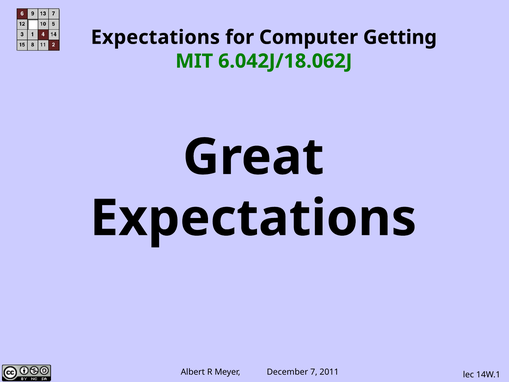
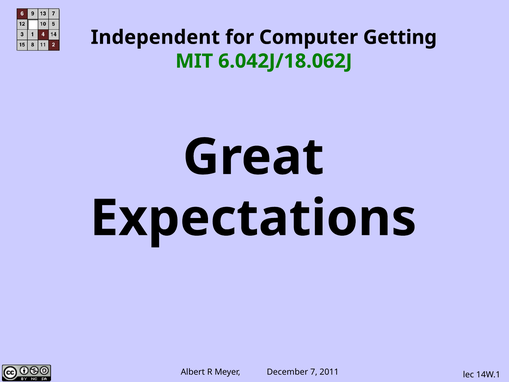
Expectations at (155, 37): Expectations -> Independent
